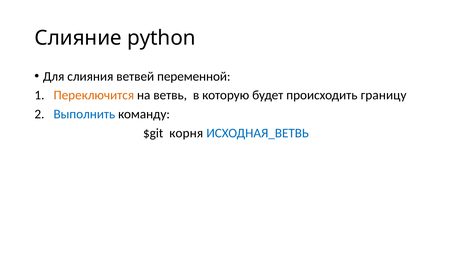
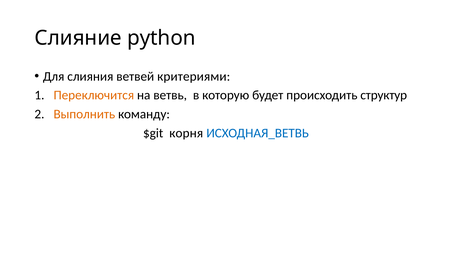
переменной: переменной -> критериями
границу: границу -> структур
Выполнить colour: blue -> orange
